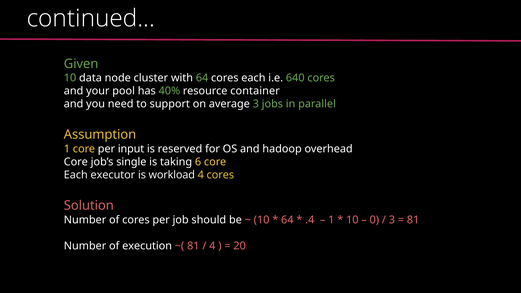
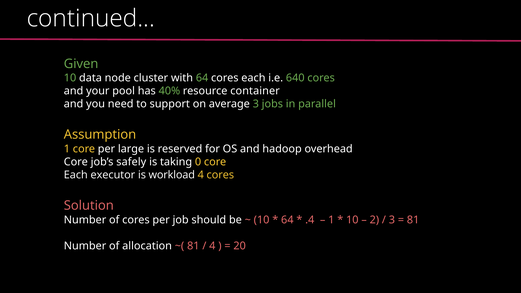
input: input -> large
single: single -> safely
6: 6 -> 0
0: 0 -> 2
execution: execution -> allocation
